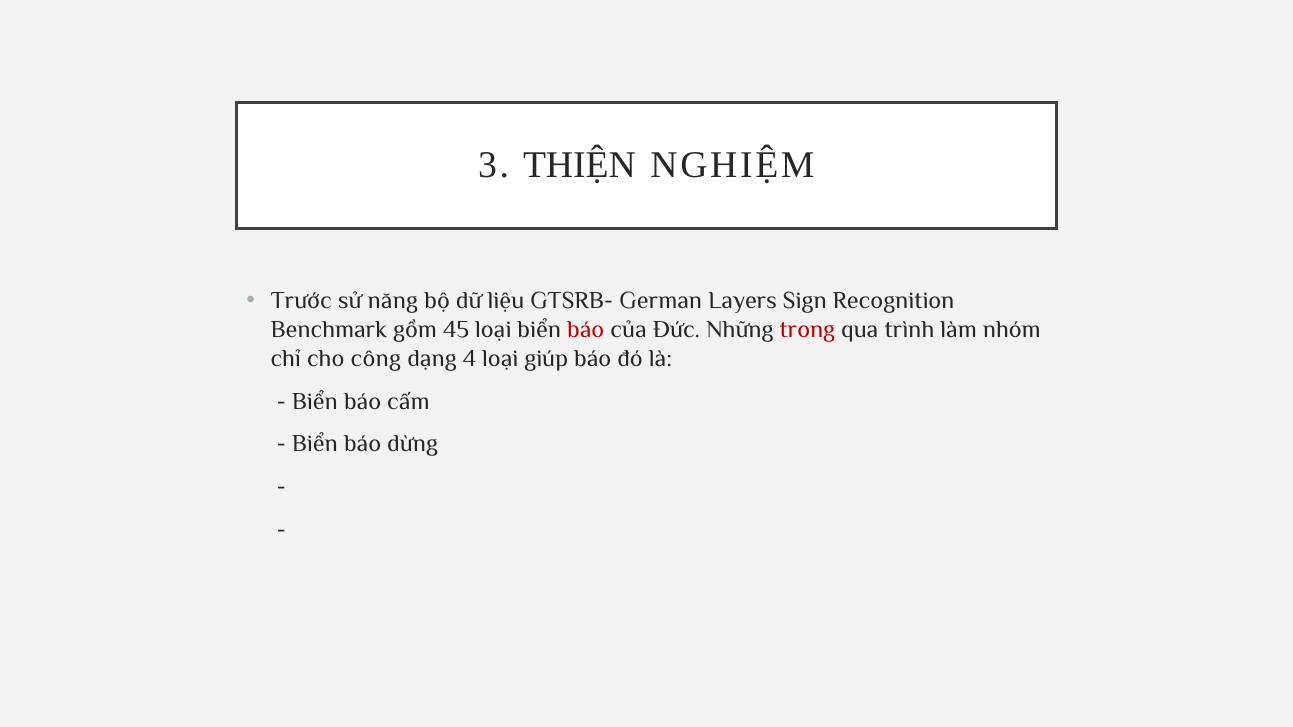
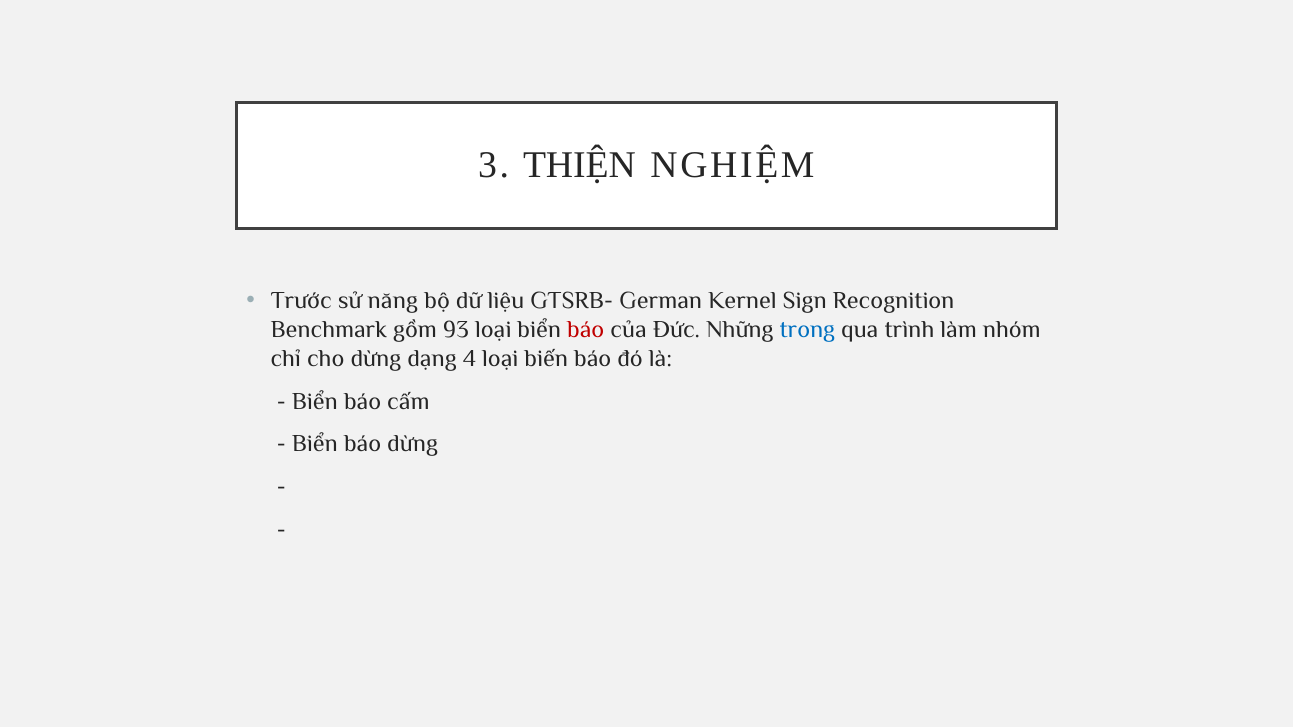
Layers: Layers -> Kernel
45: 45 -> 93
trong colour: red -> blue
cho công: công -> dừng
giúp: giúp -> biến
